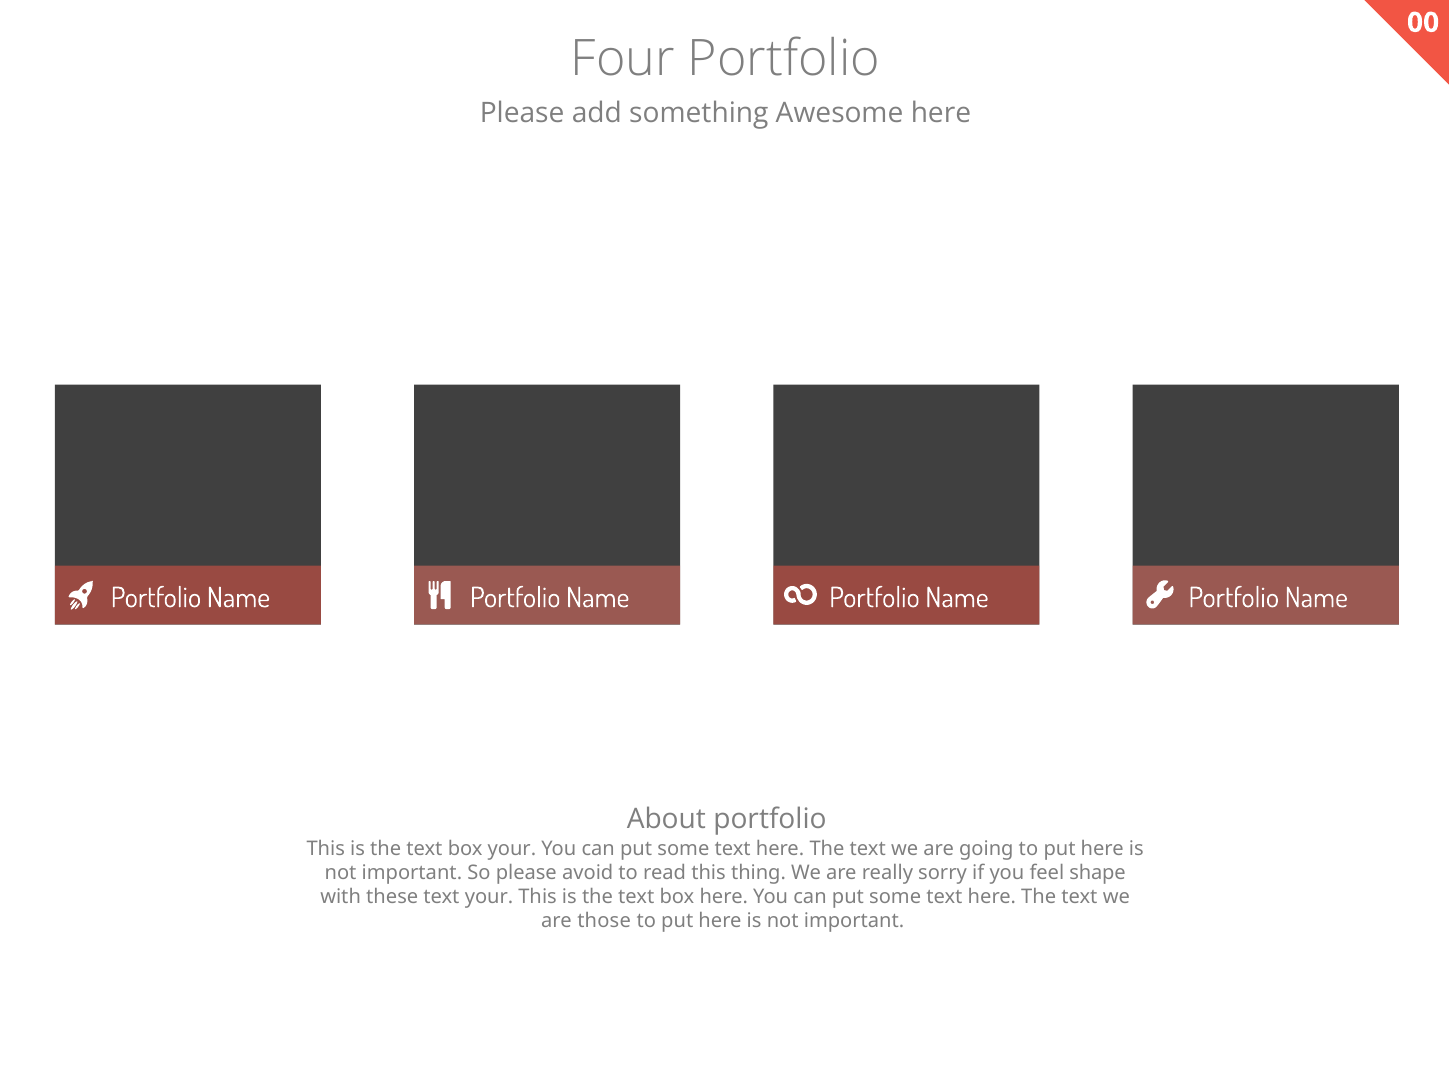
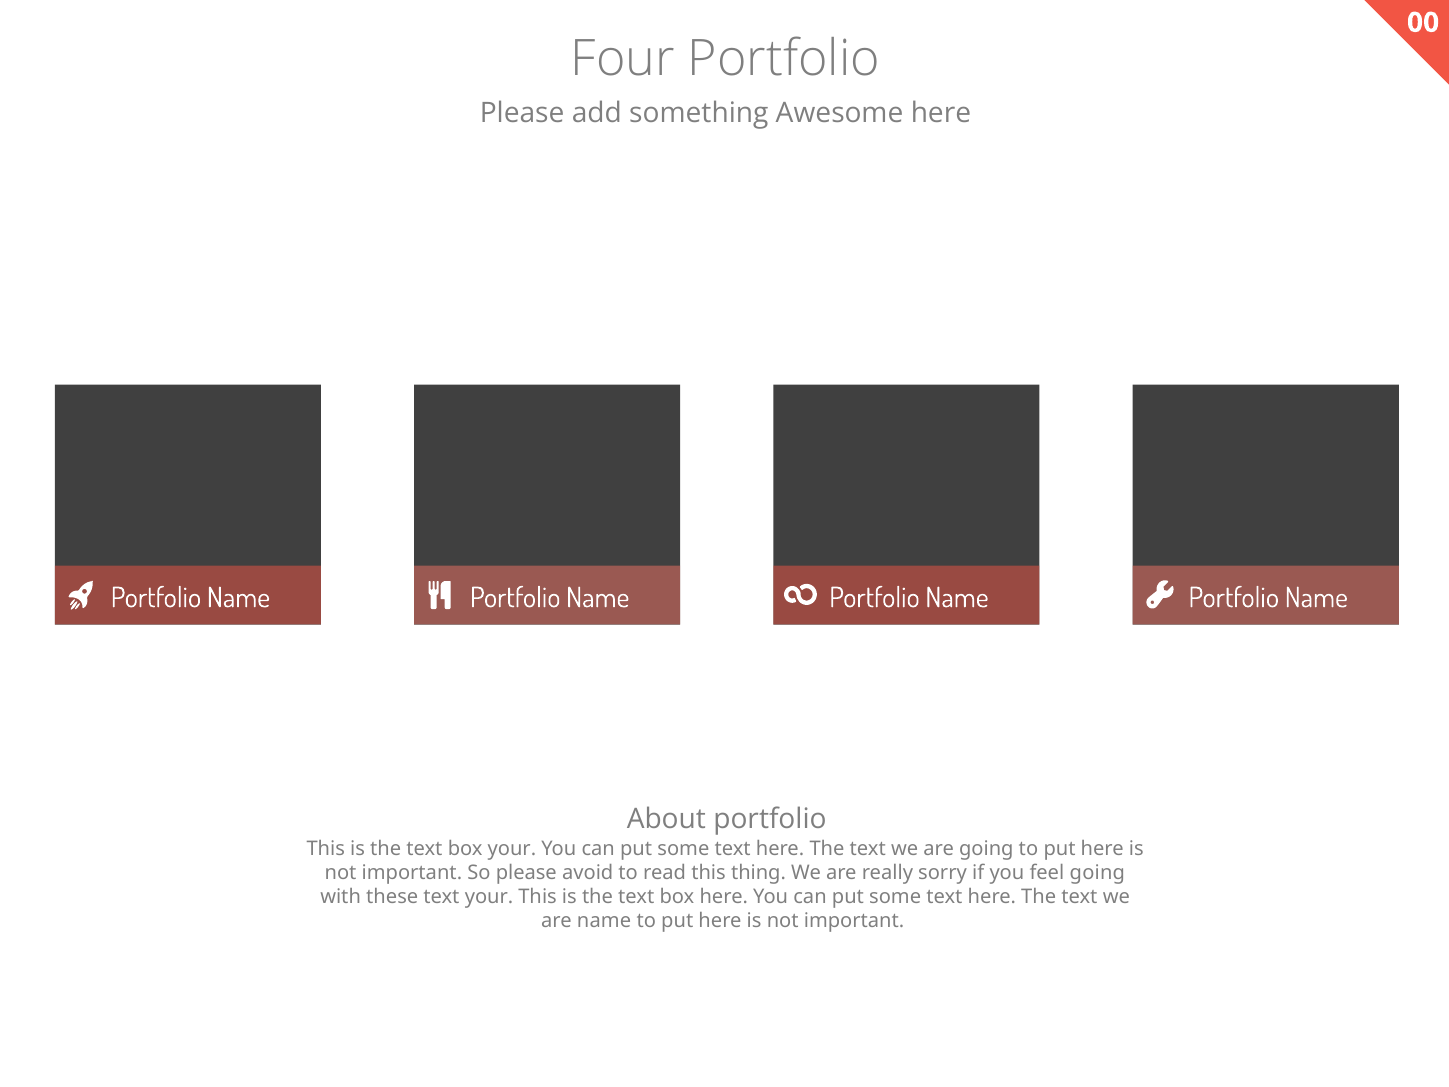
feel shape: shape -> going
are those: those -> name
